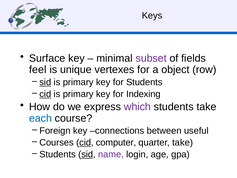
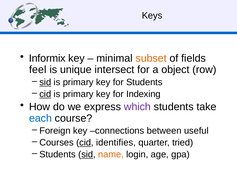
Surface: Surface -> Informix
subset colour: purple -> orange
vertexes: vertexes -> intersect
computer: computer -> identifies
quarter take: take -> tried
name colour: purple -> orange
